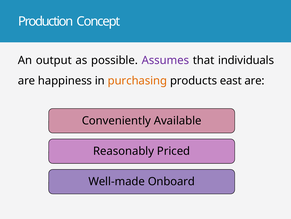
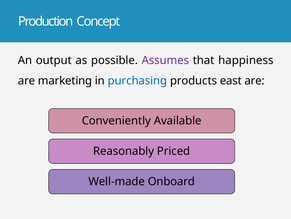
individuals: individuals -> happiness
happiness: happiness -> marketing
purchasing colour: orange -> blue
